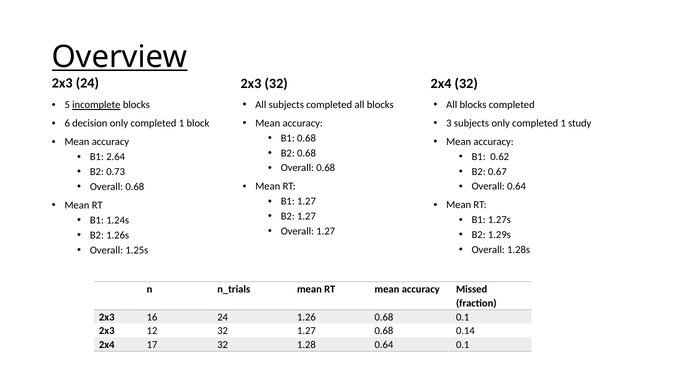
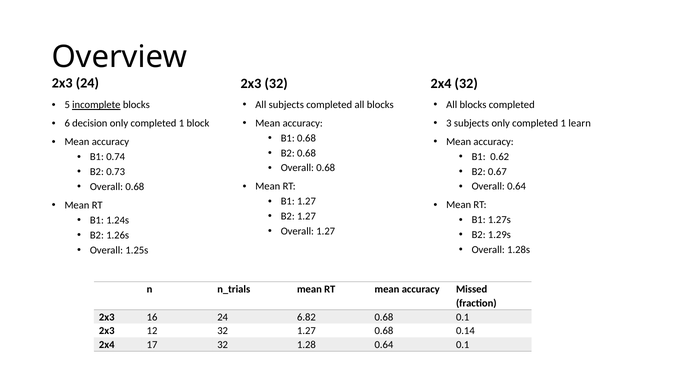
Overview underline: present -> none
study: study -> learn
2.64: 2.64 -> 0.74
1.26: 1.26 -> 6.82
